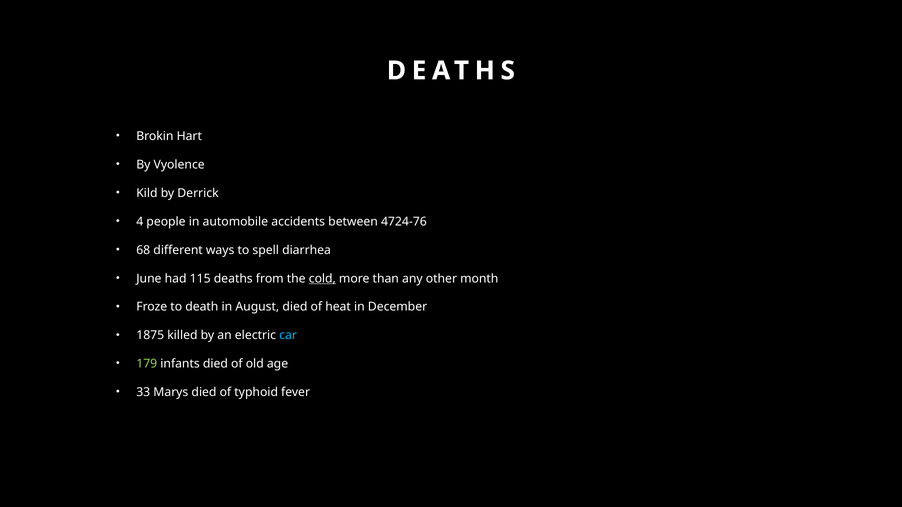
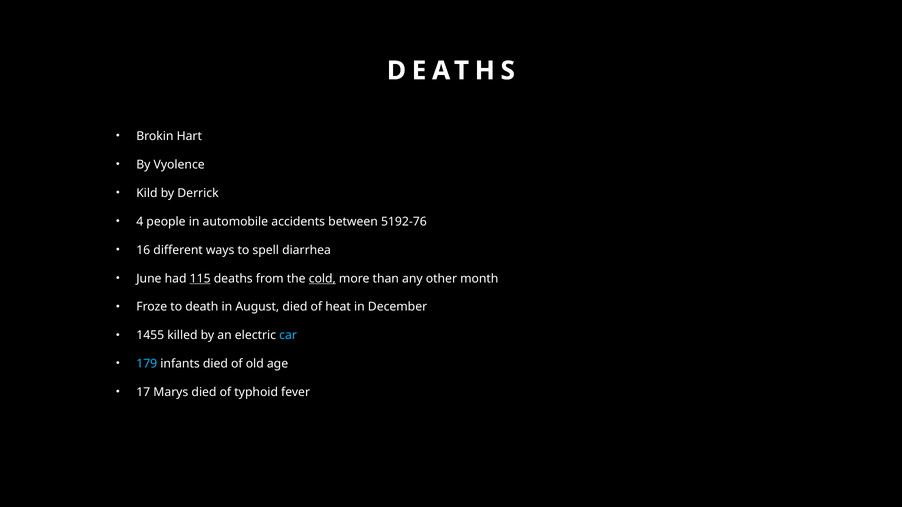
4724-76: 4724-76 -> 5192-76
68: 68 -> 16
115 underline: none -> present
1875: 1875 -> 1455
179 colour: light green -> light blue
33: 33 -> 17
